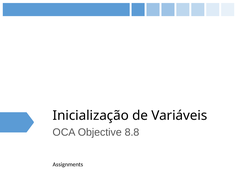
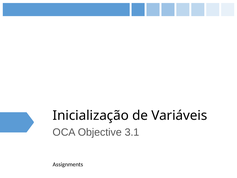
8.8: 8.8 -> 3.1
